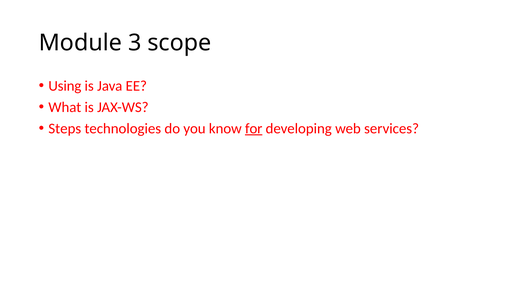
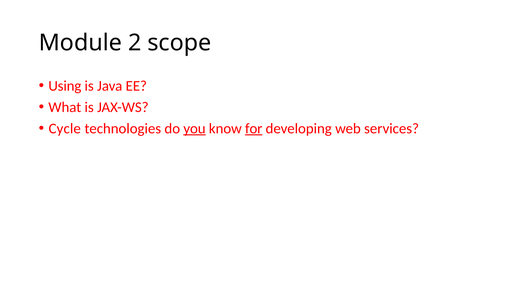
3: 3 -> 2
Steps: Steps -> Cycle
you underline: none -> present
